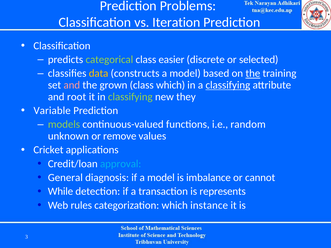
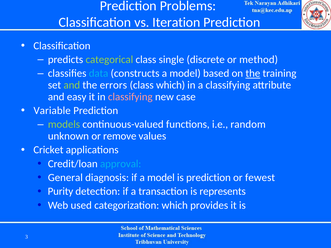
easier: easier -> single
selected: selected -> method
data colour: yellow -> light blue
and at (72, 85) colour: pink -> light green
grown: grown -> errors
classifying at (228, 85) underline: present -> none
root: root -> easy
classifying at (130, 97) colour: light green -> pink
they: they -> case
imbalance at (208, 178): imbalance -> prediction
cannot: cannot -> fewest
While: While -> Purity
rules: rules -> used
instance: instance -> provides
